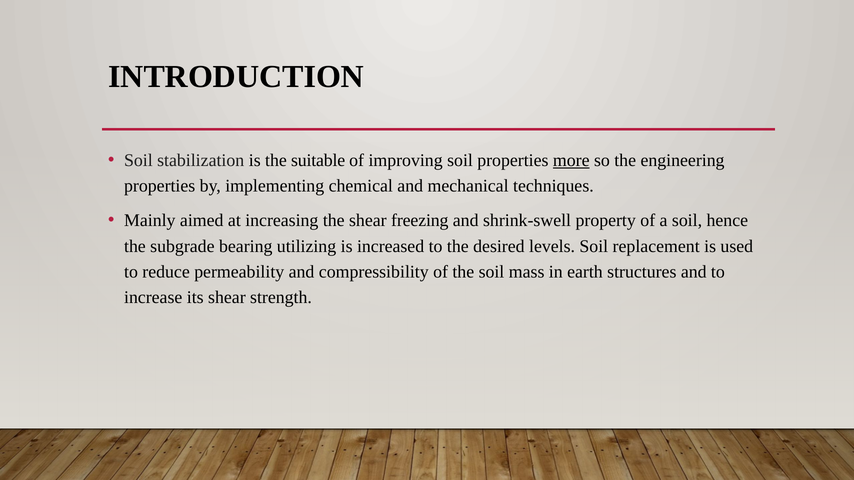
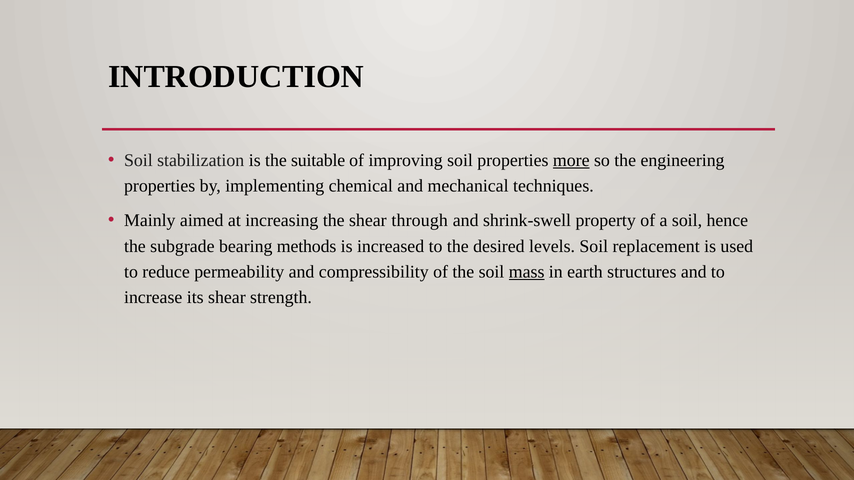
freezing: freezing -> through
utilizing: utilizing -> methods
mass underline: none -> present
